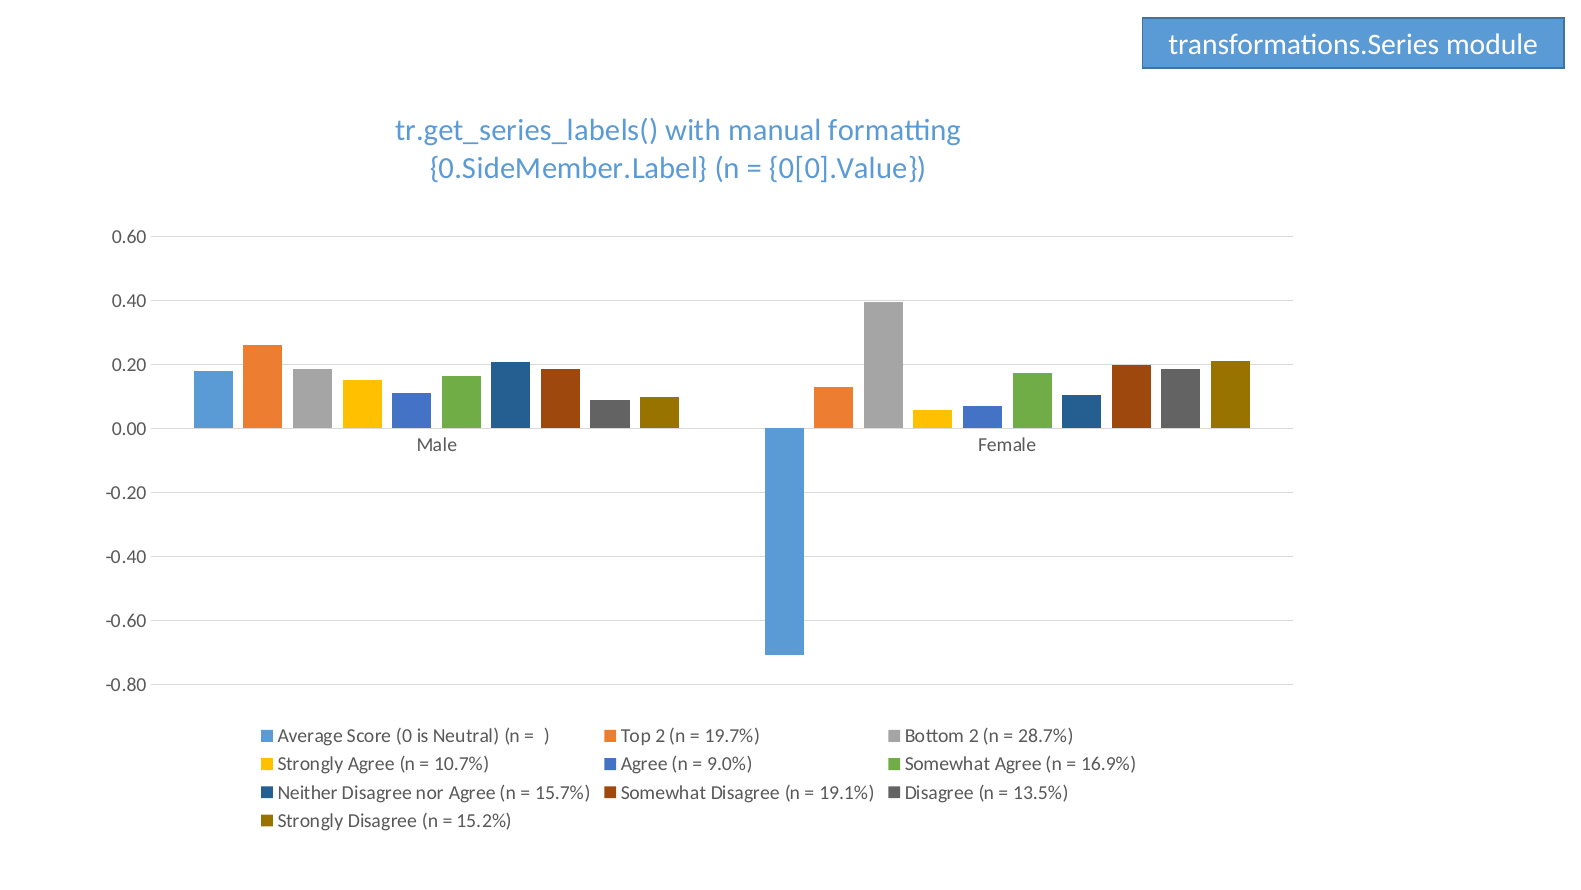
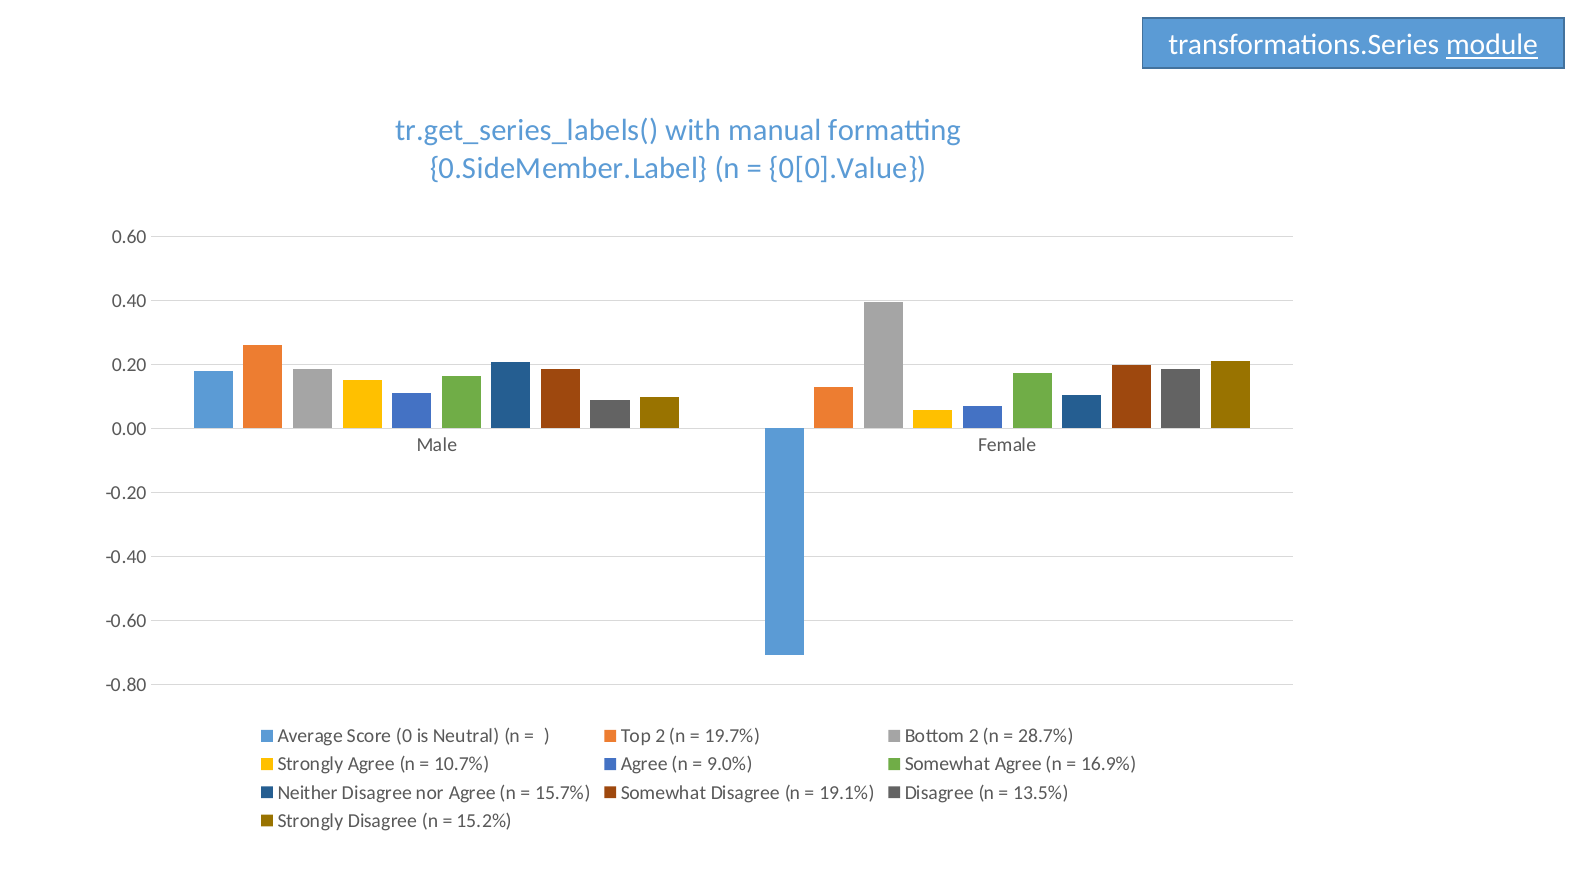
module underline: none -> present
